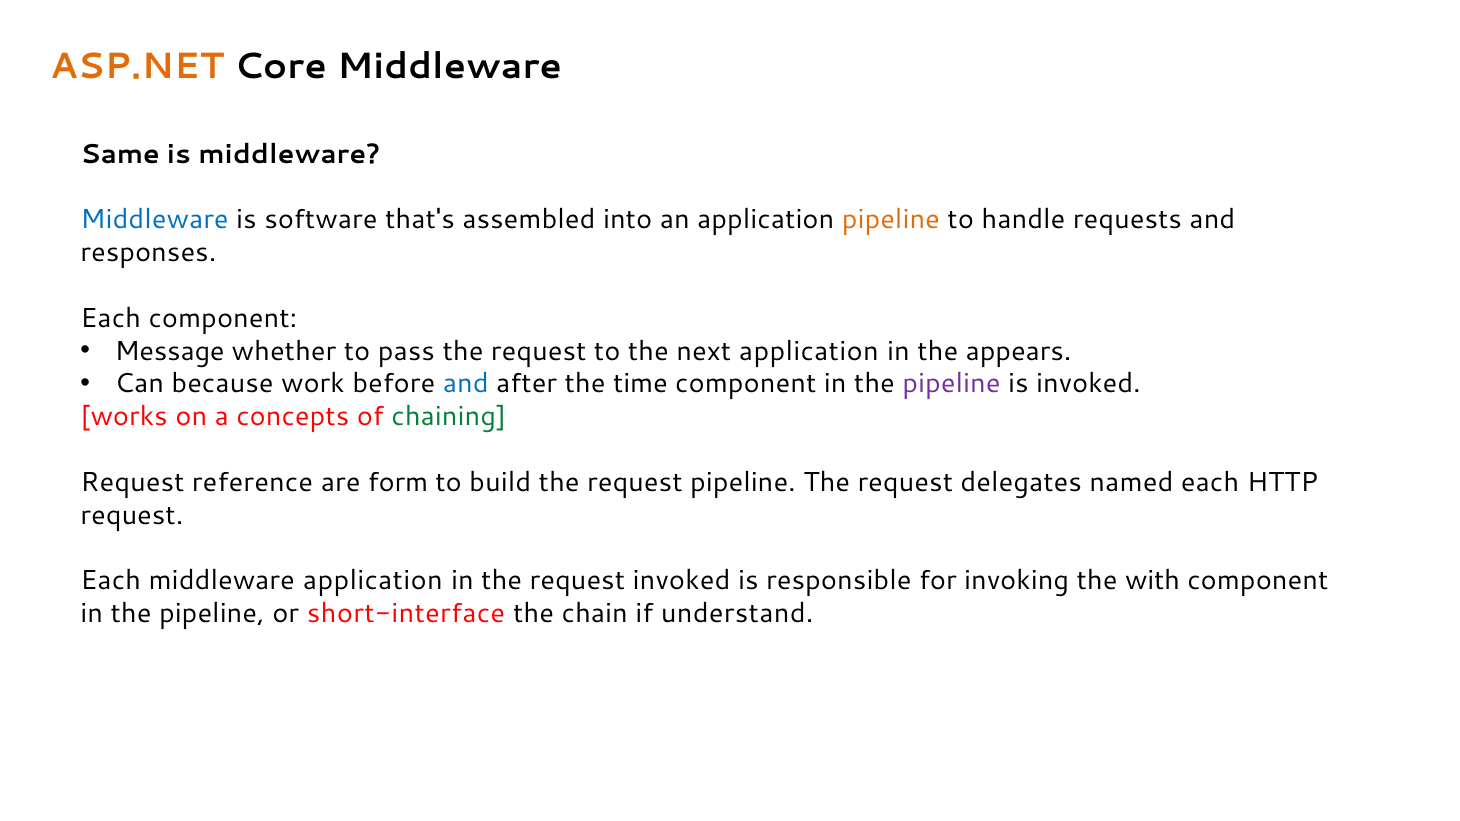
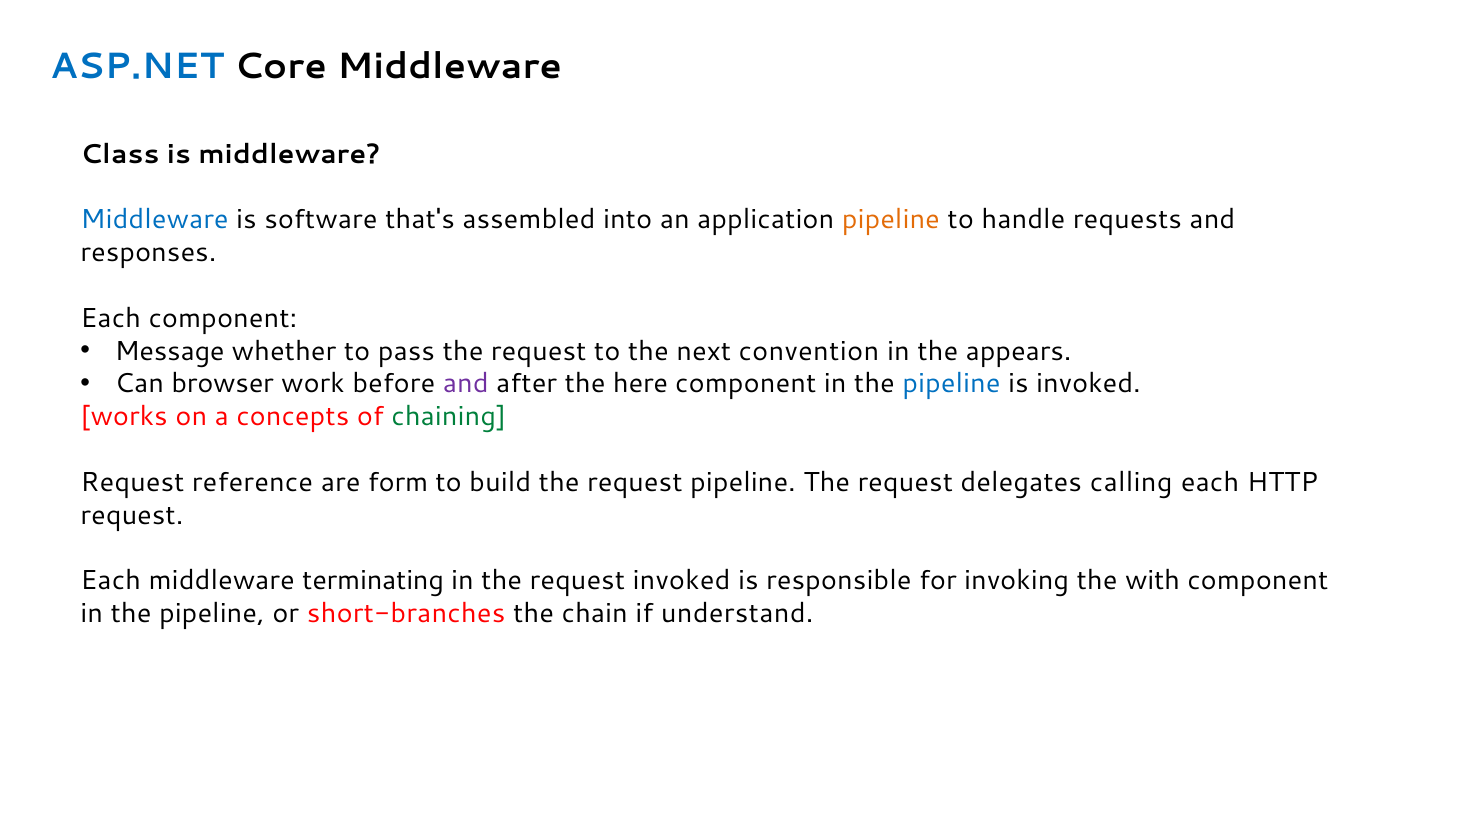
ASP.NET colour: orange -> blue
Same: Same -> Class
next application: application -> convention
because: because -> browser
and at (466, 384) colour: blue -> purple
time: time -> here
pipeline at (952, 384) colour: purple -> blue
named: named -> calling
middleware application: application -> terminating
short-interface: short-interface -> short-branches
